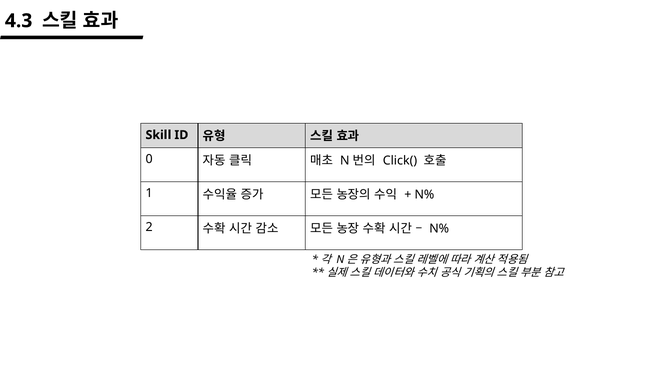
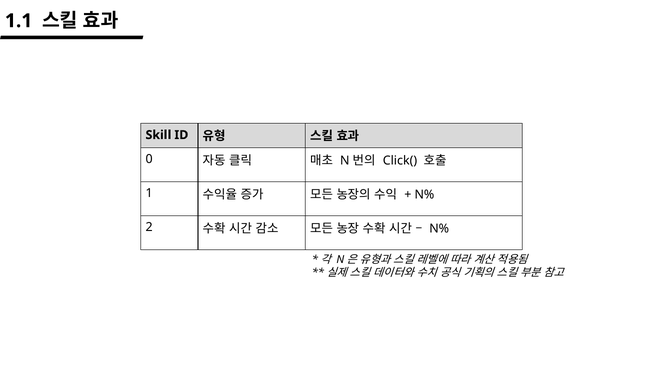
4.3: 4.3 -> 1.1
